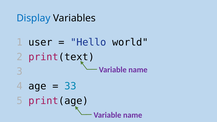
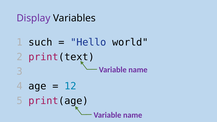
Display colour: blue -> purple
user: user -> such
33: 33 -> 12
